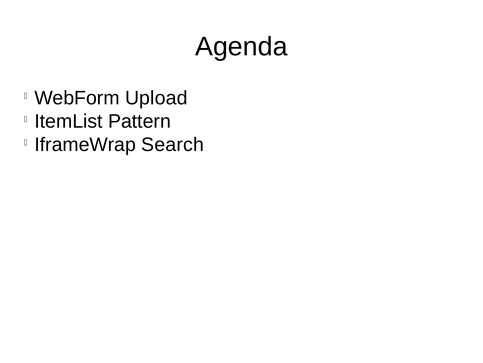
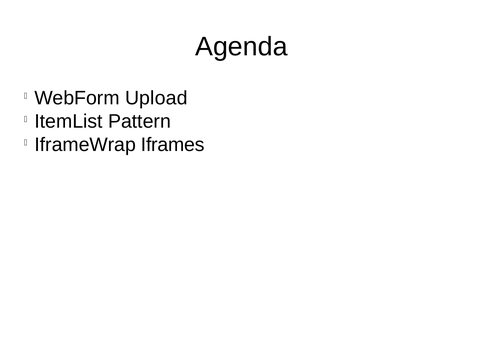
Search: Search -> Iframes
